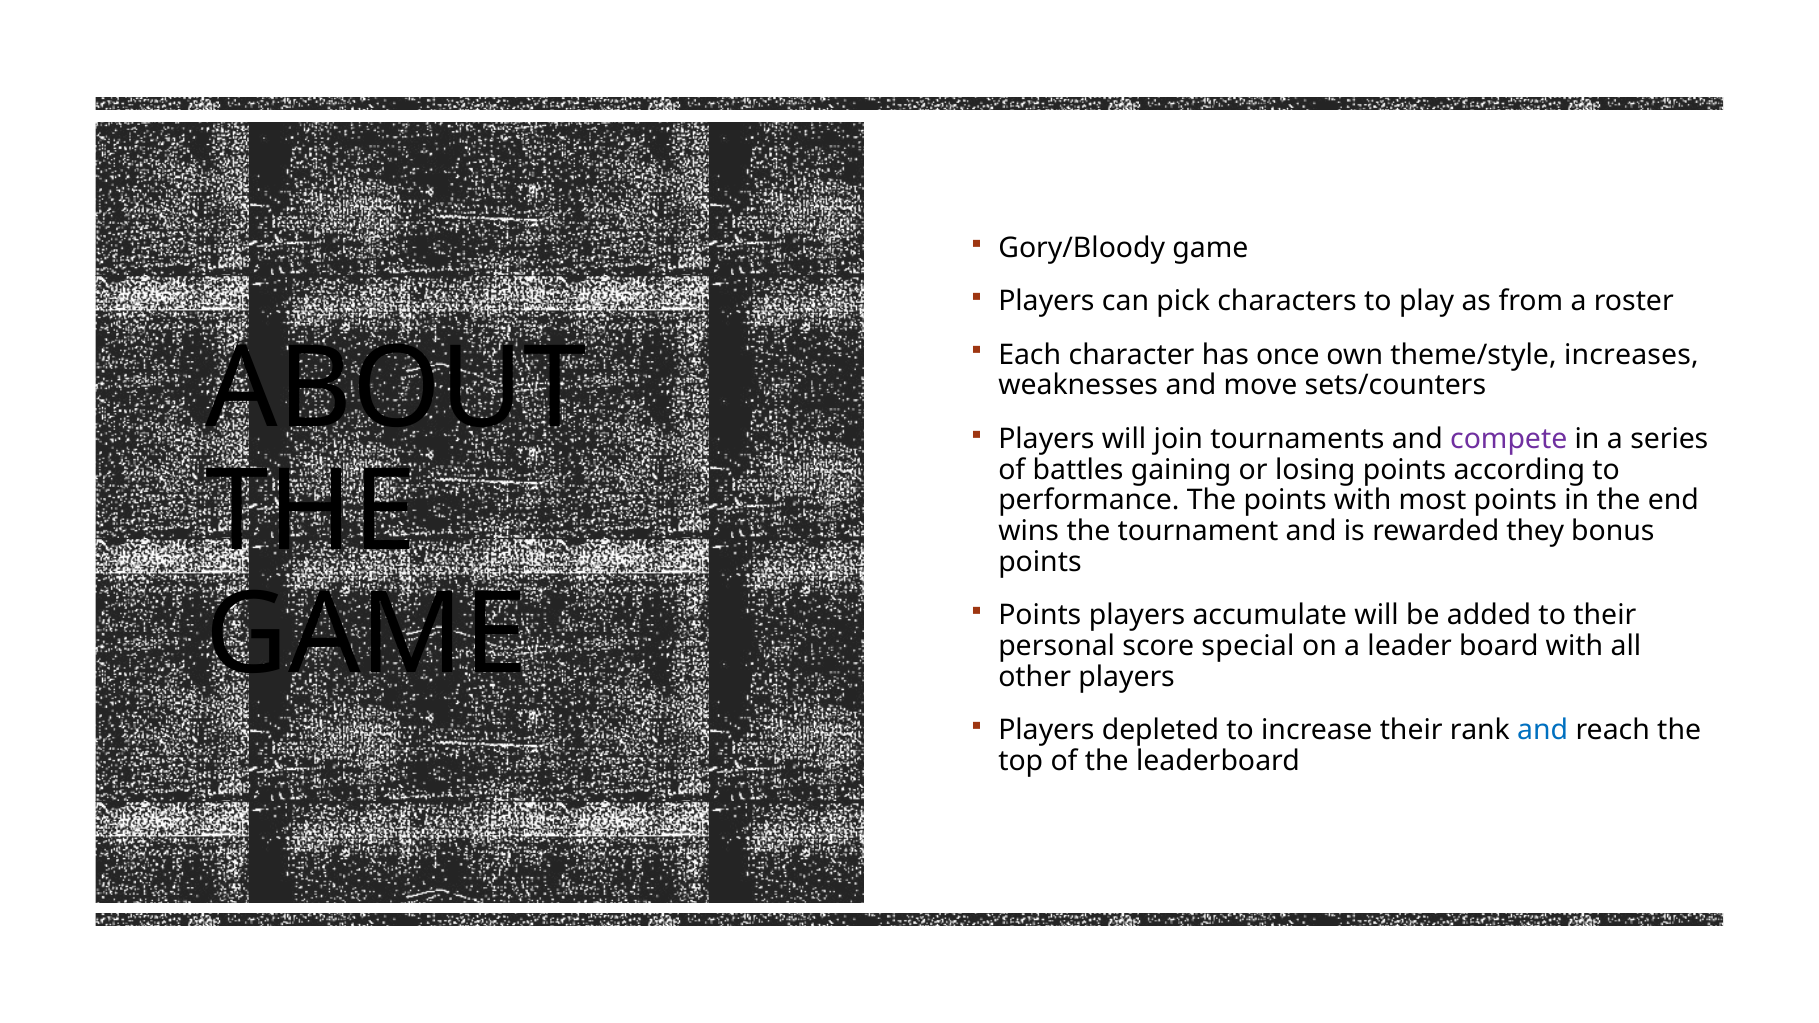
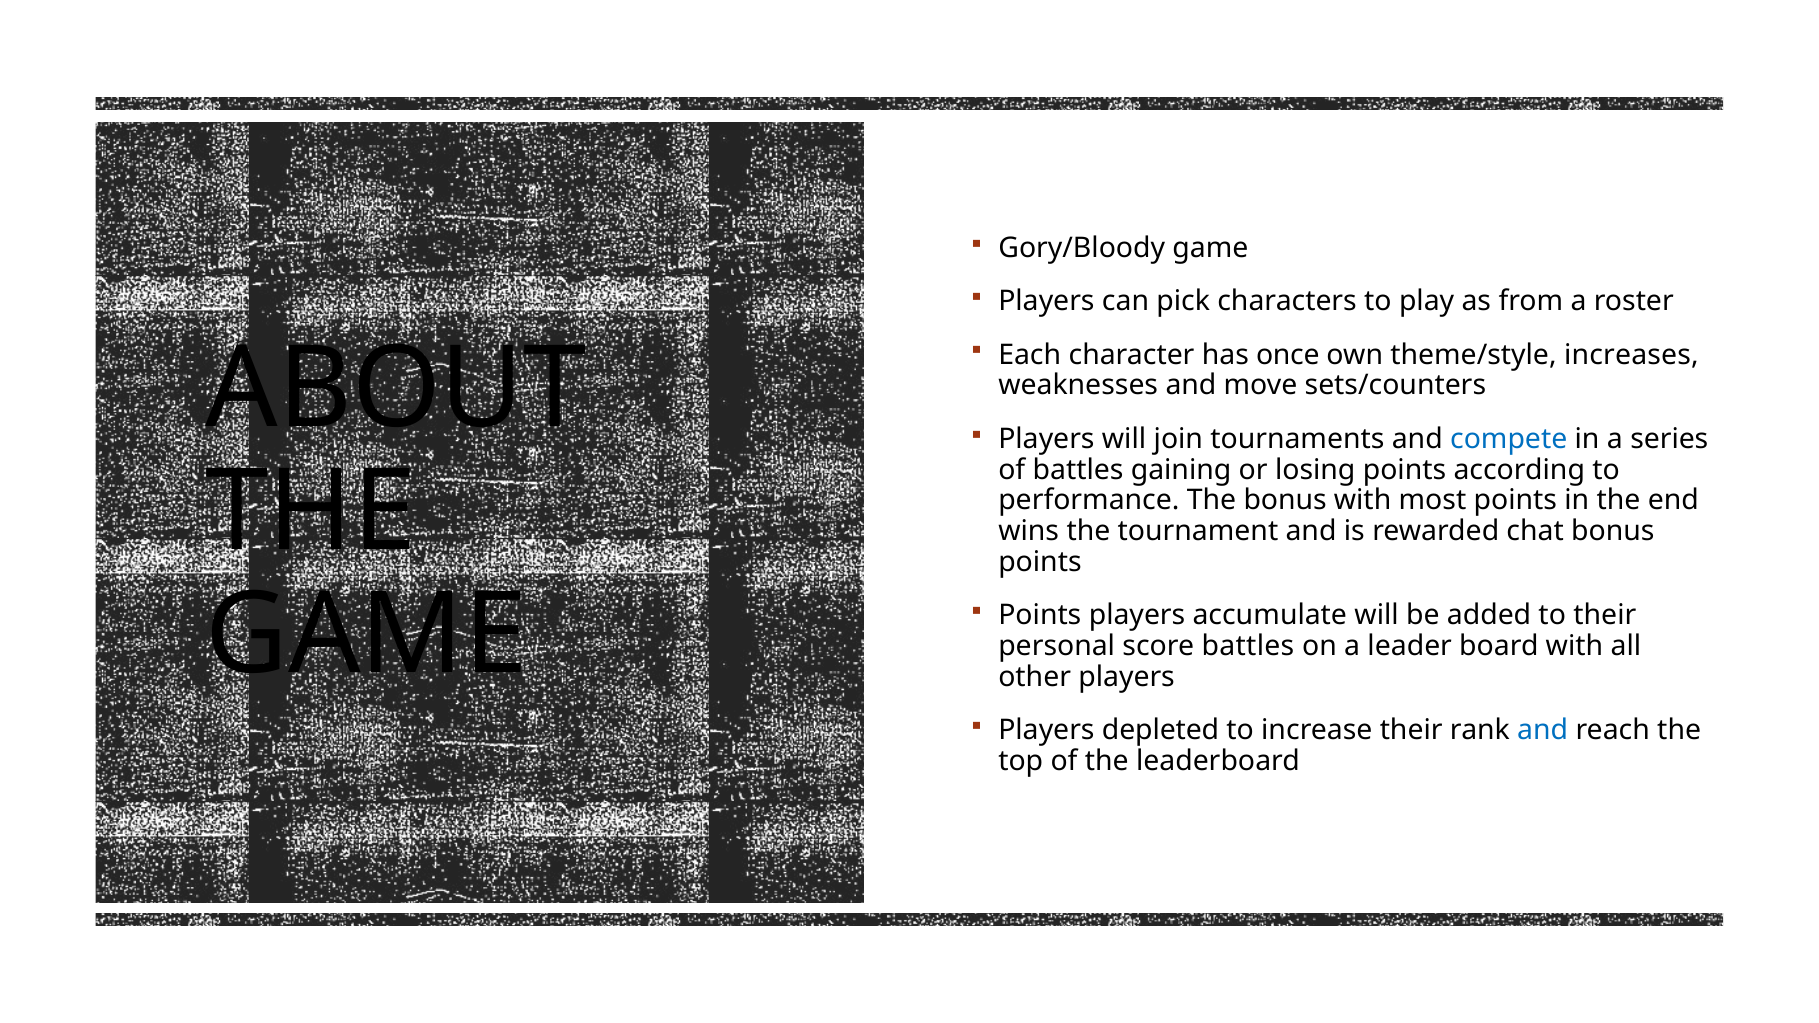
compete colour: purple -> blue
The points: points -> bonus
they: they -> chat
score special: special -> battles
